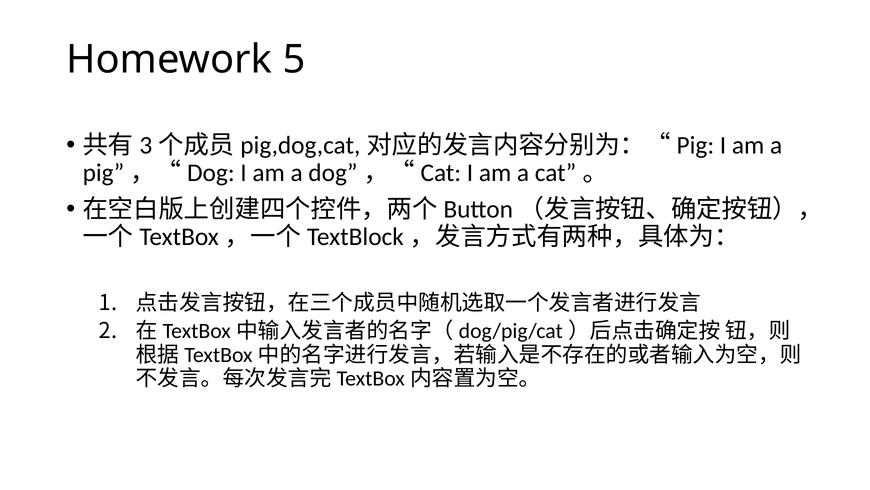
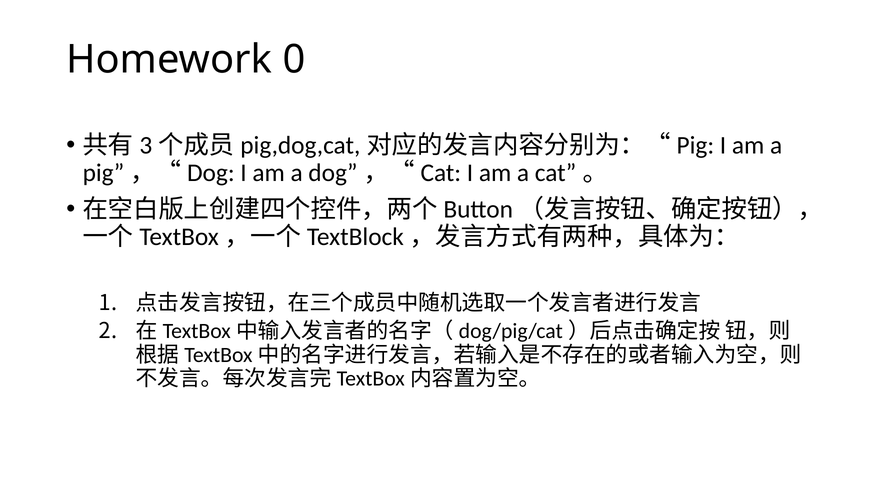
5: 5 -> 0
